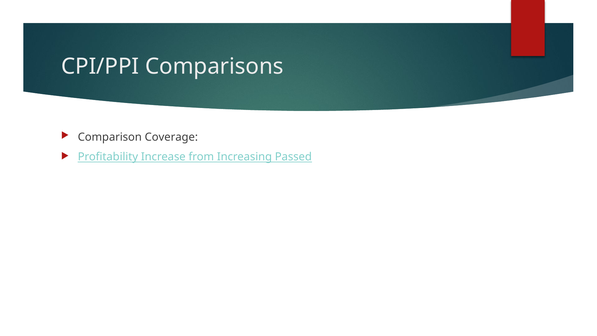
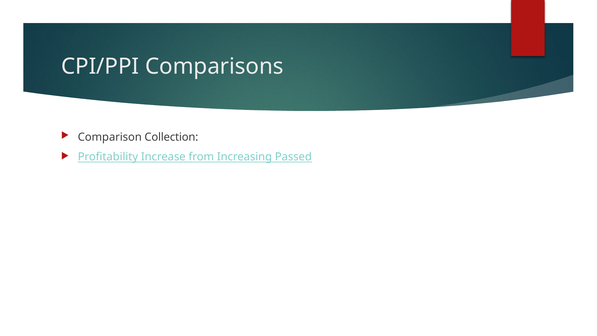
Coverage: Coverage -> Collection
